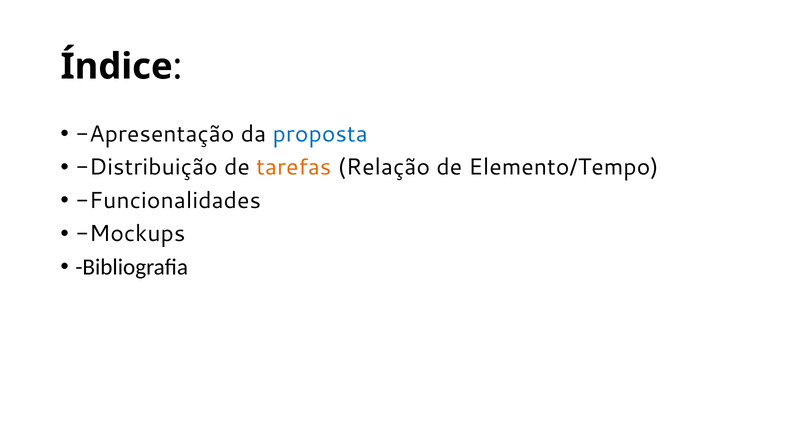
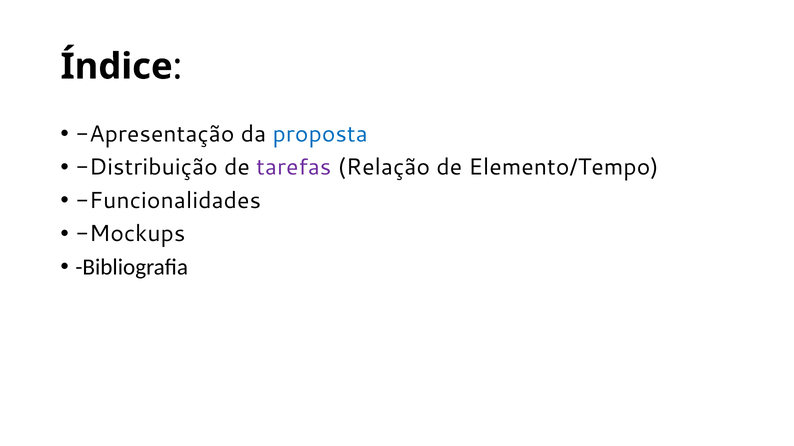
tarefas colour: orange -> purple
